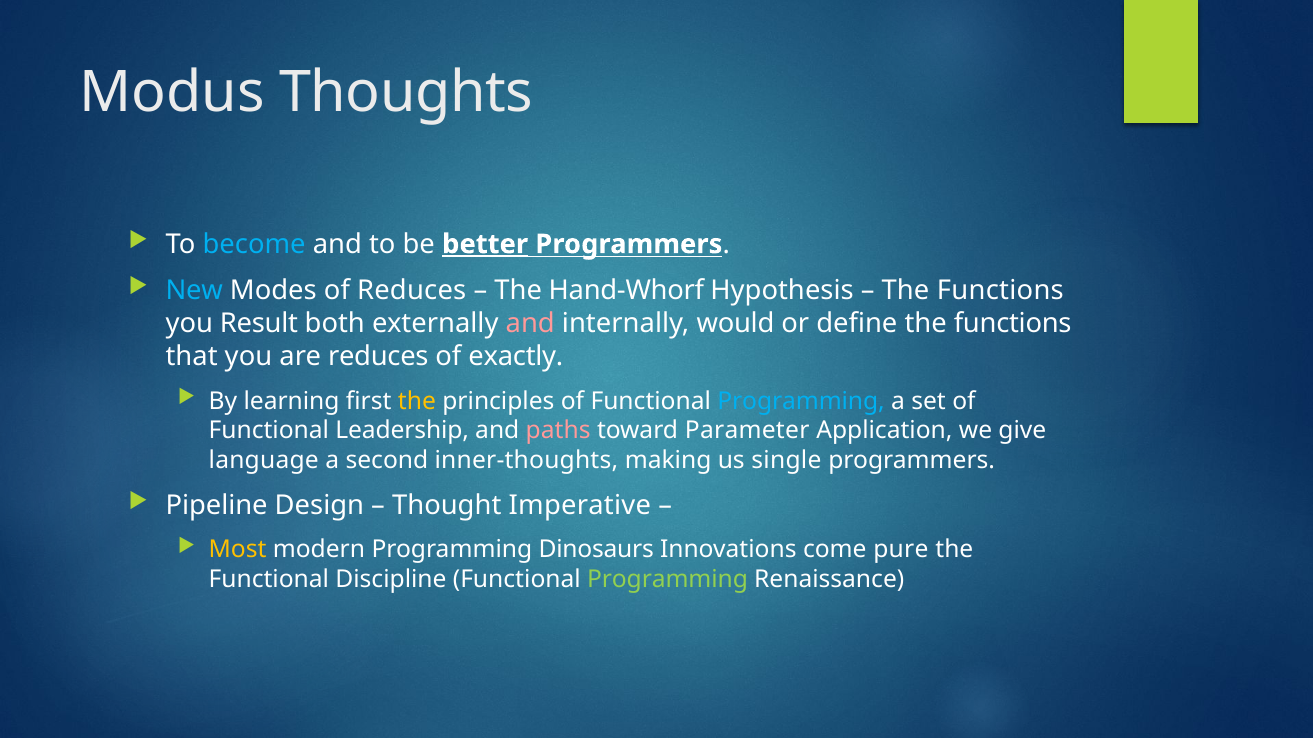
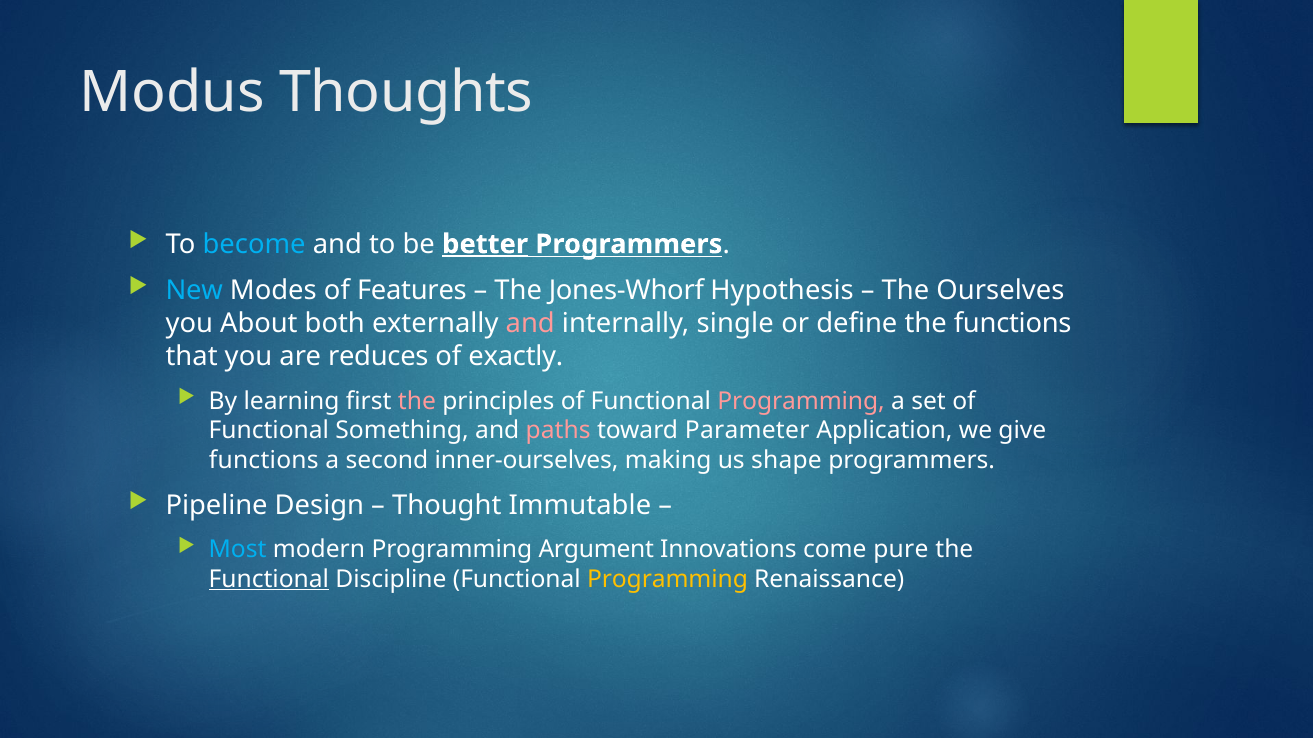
of Reduces: Reduces -> Features
Hand-Whorf: Hand-Whorf -> Jones-Whorf
Functions at (1000, 291): Functions -> Ourselves
Result: Result -> About
would: would -> single
the at (417, 401) colour: yellow -> pink
Programming at (801, 401) colour: light blue -> pink
Leadership: Leadership -> Something
language at (264, 460): language -> functions
inner-thoughts: inner-thoughts -> inner-ourselves
single: single -> shape
Imperative: Imperative -> Immutable
Most colour: yellow -> light blue
Dinosaurs: Dinosaurs -> Argument
Functional at (269, 580) underline: none -> present
Programming at (667, 580) colour: light green -> yellow
